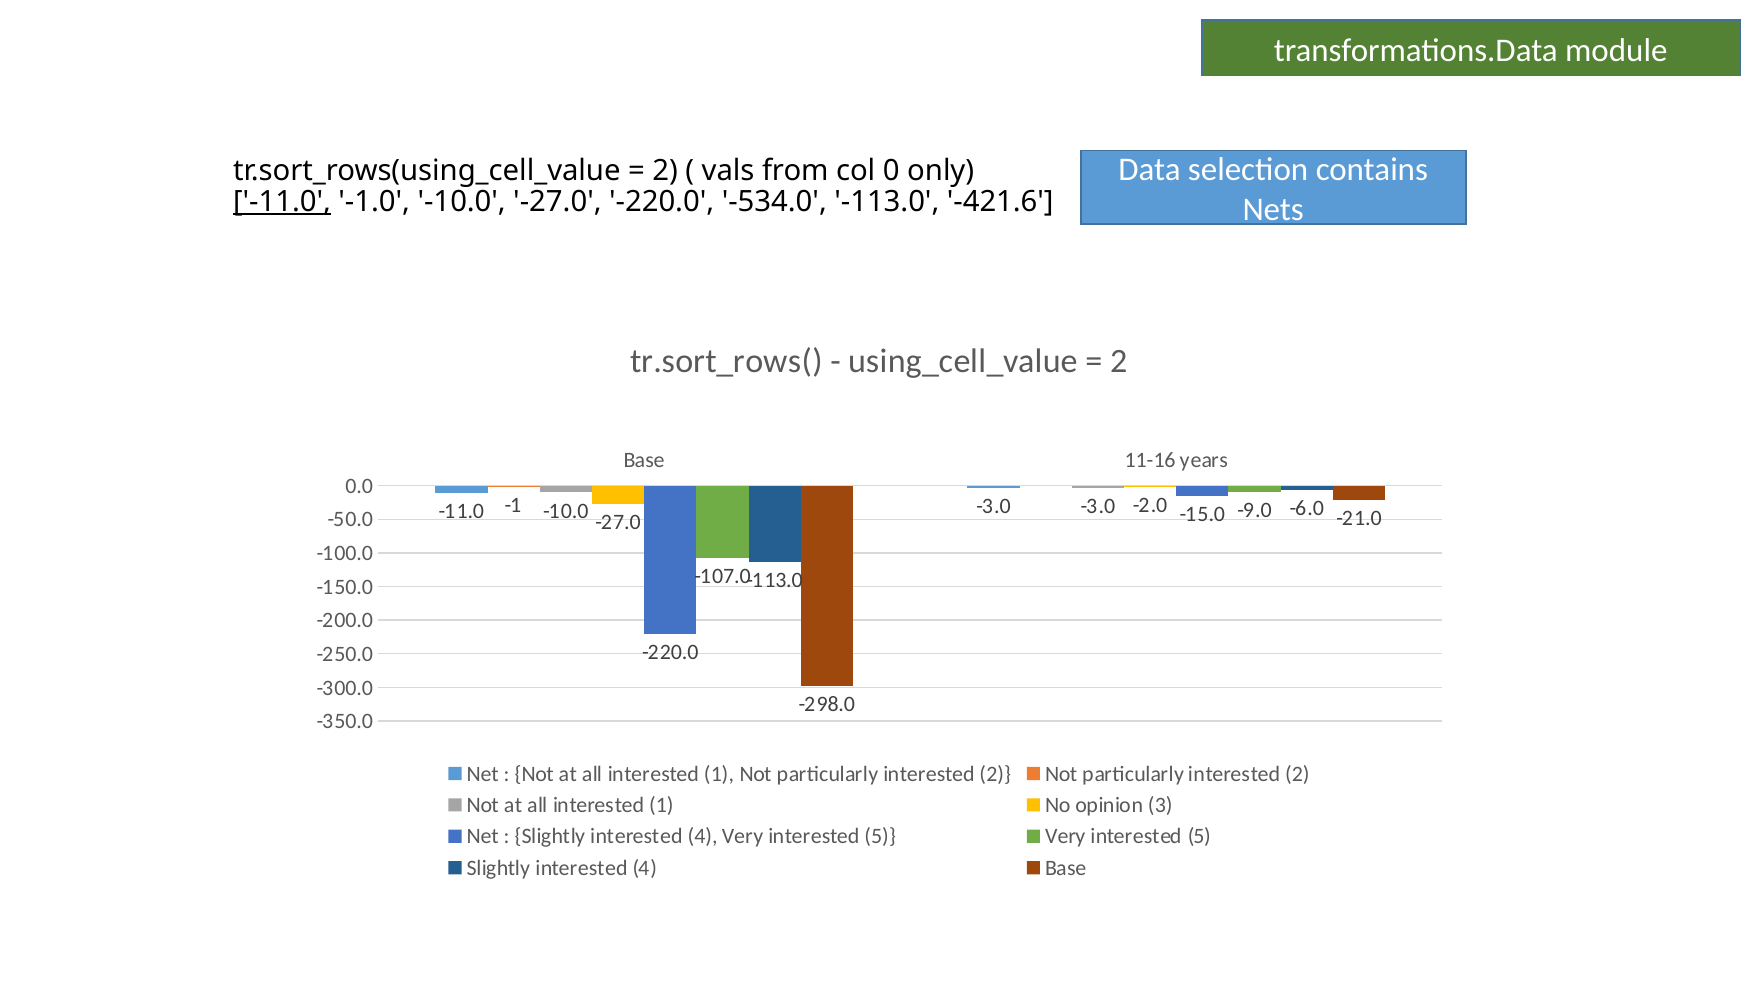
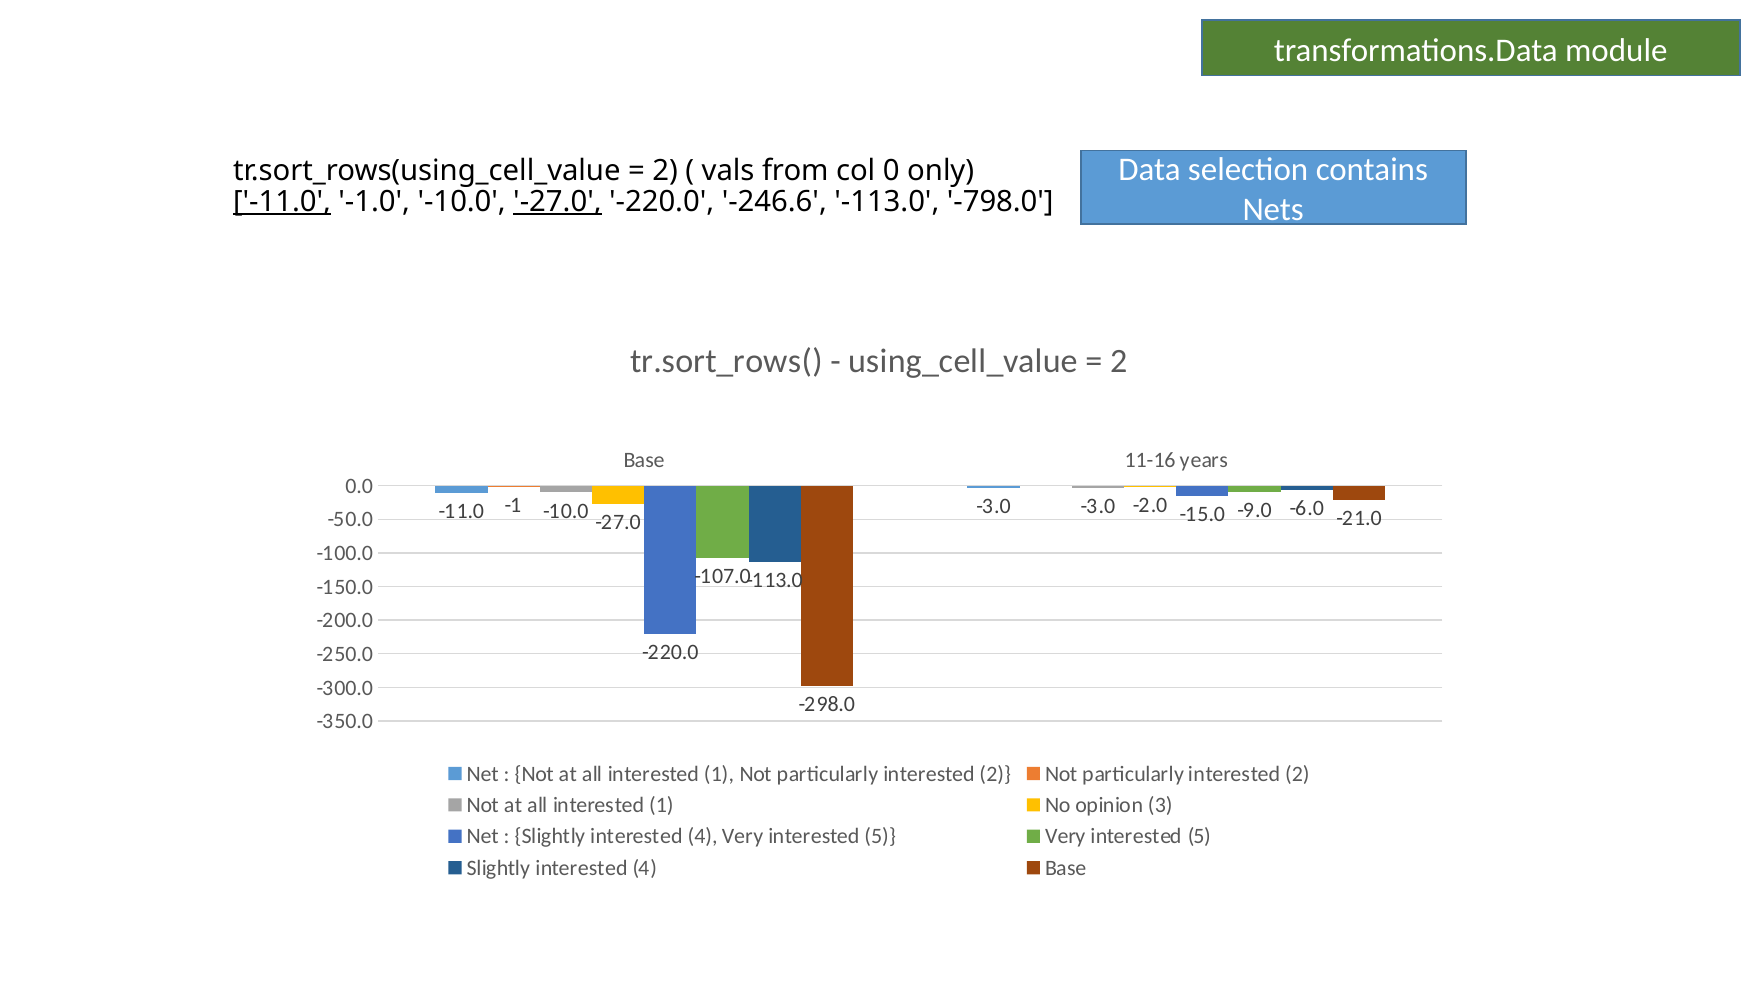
-27.0 at (557, 202) underline: none -> present
-534.0: -534.0 -> -246.6
-421.6: -421.6 -> -798.0
